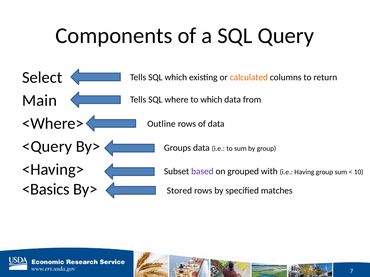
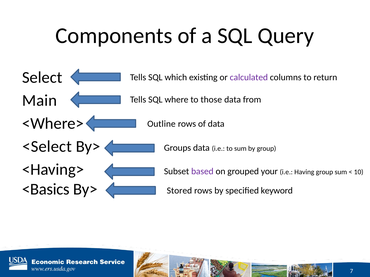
calculated colour: orange -> purple
to which: which -> those
<Query: <Query -> <Select
with: with -> your
matches: matches -> keyword
